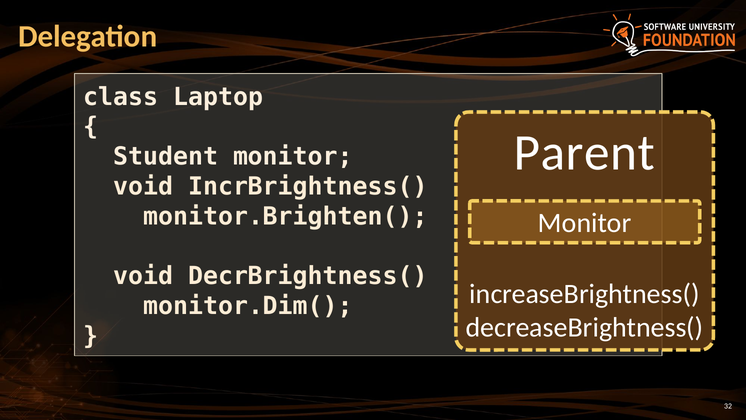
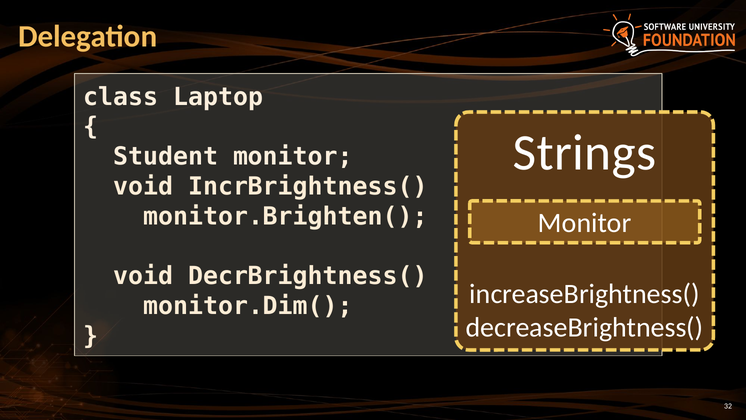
Parent: Parent -> Strings
